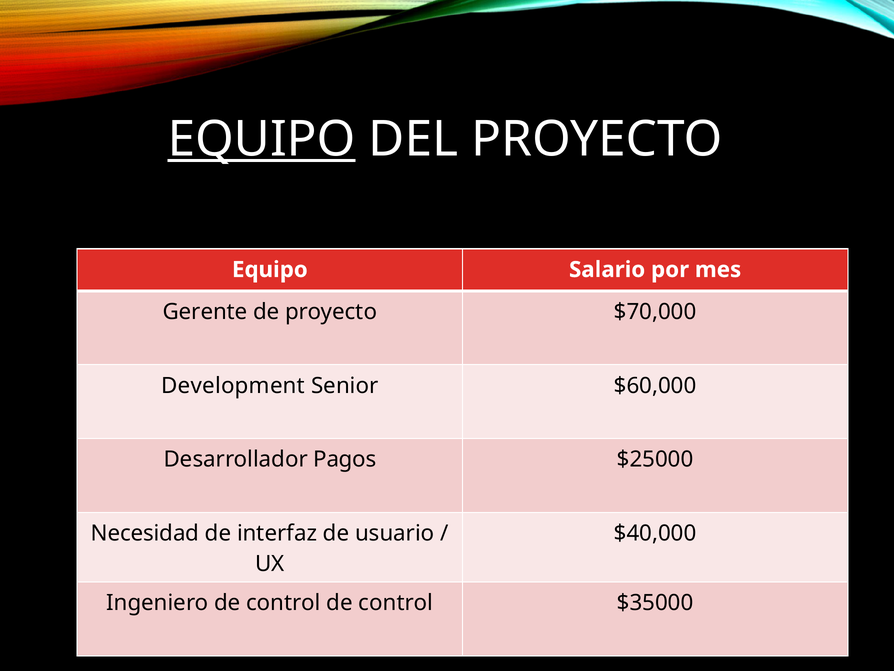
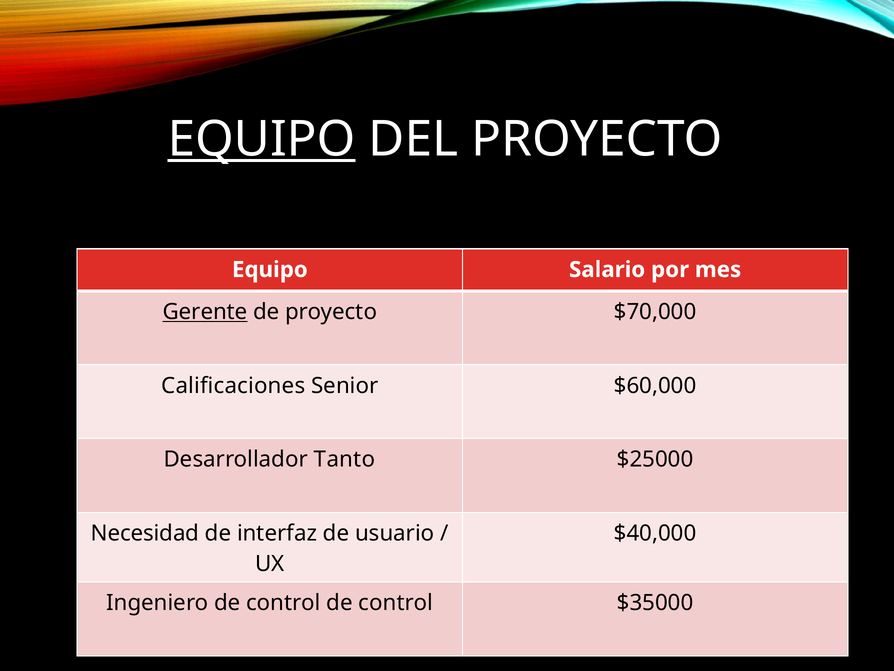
Gerente underline: none -> present
Development: Development -> Calificaciones
Pagos: Pagos -> Tanto
